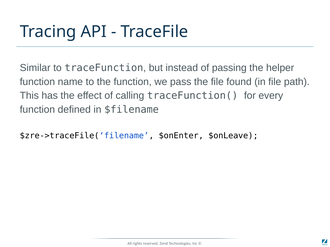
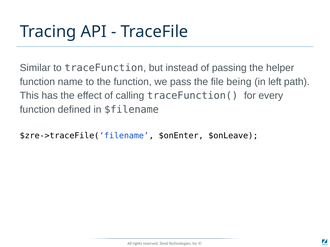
found: found -> being
in file: file -> left
